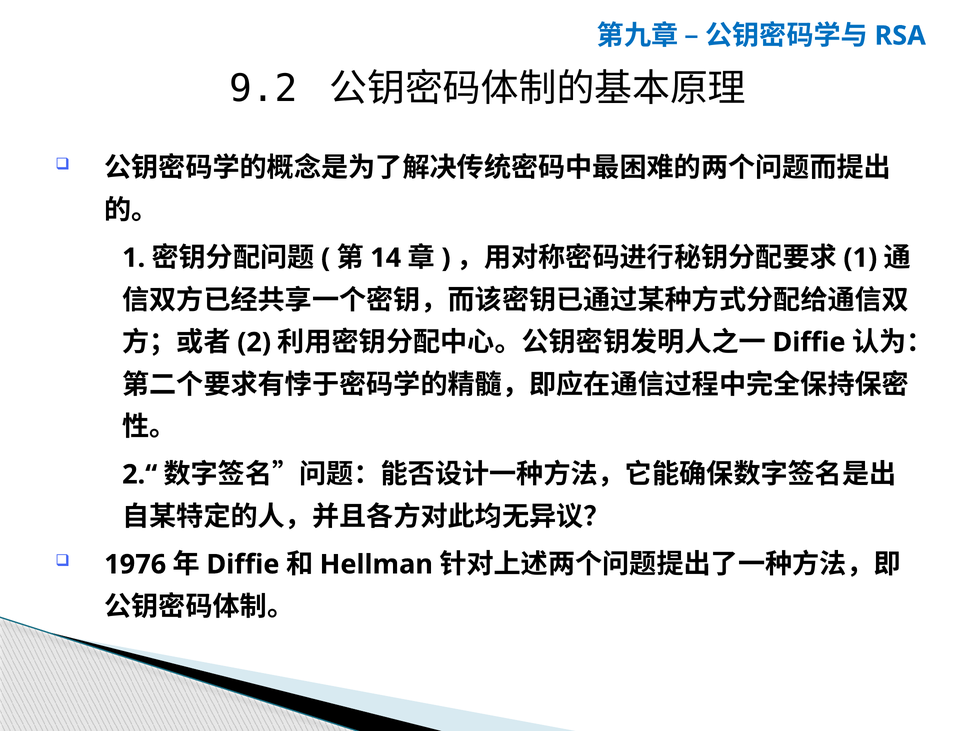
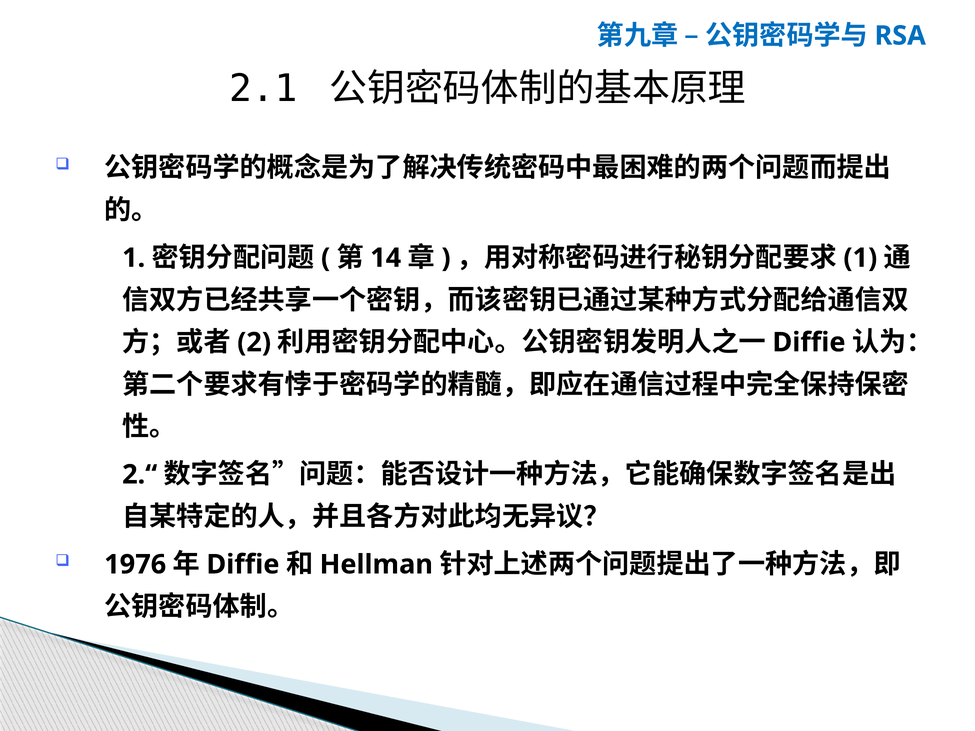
9.2: 9.2 -> 2.1
